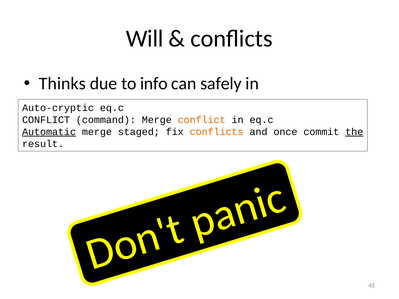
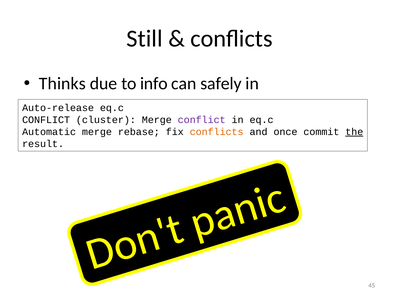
Will: Will -> Still
Auto-cryptic: Auto-cryptic -> Auto-release
command: command -> cluster
conflict at (202, 120) colour: orange -> purple
Automatic underline: present -> none
staged: staged -> rebase
